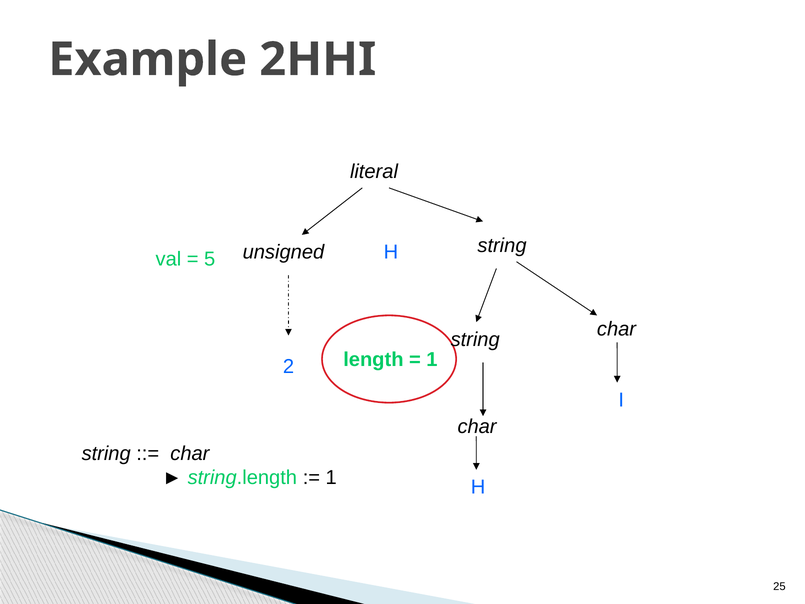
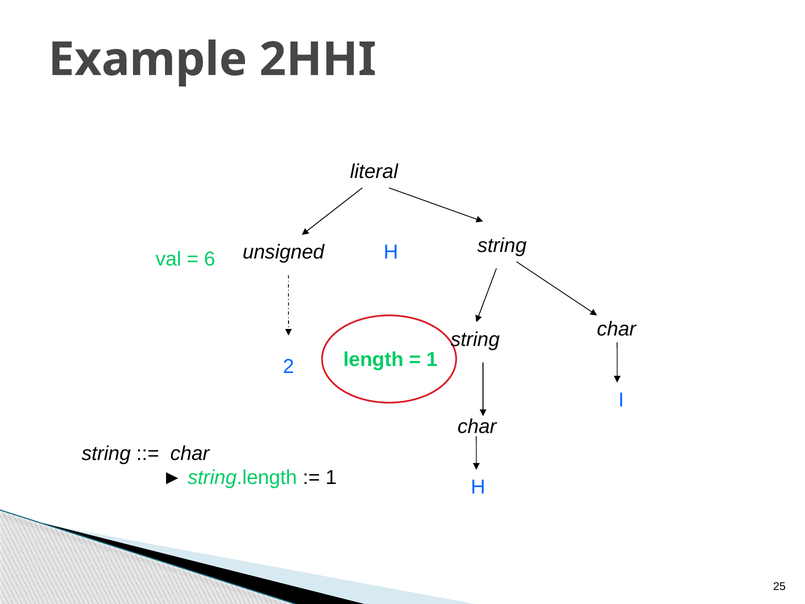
5: 5 -> 6
